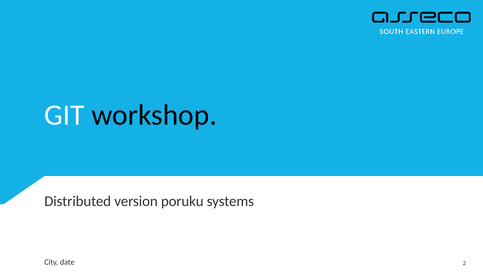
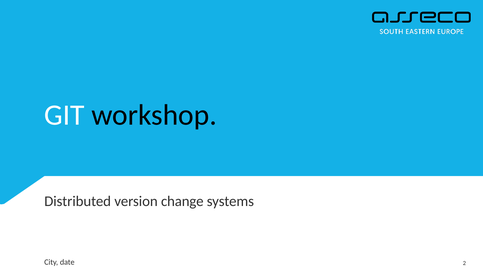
poruku: poruku -> change
